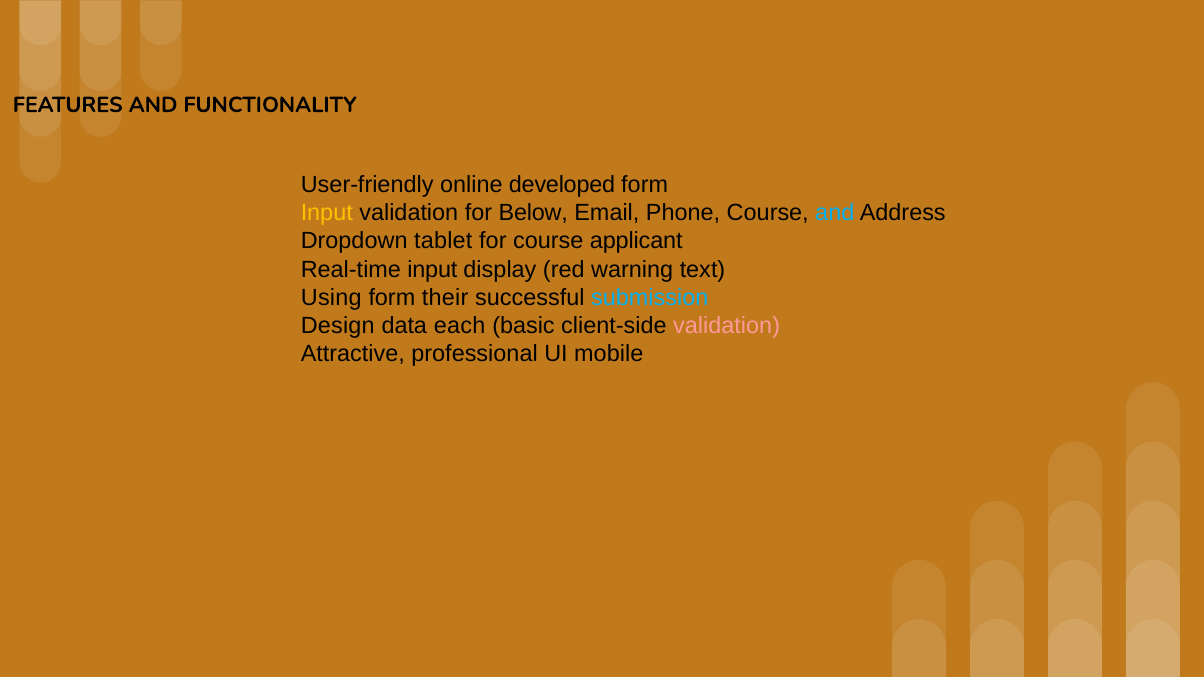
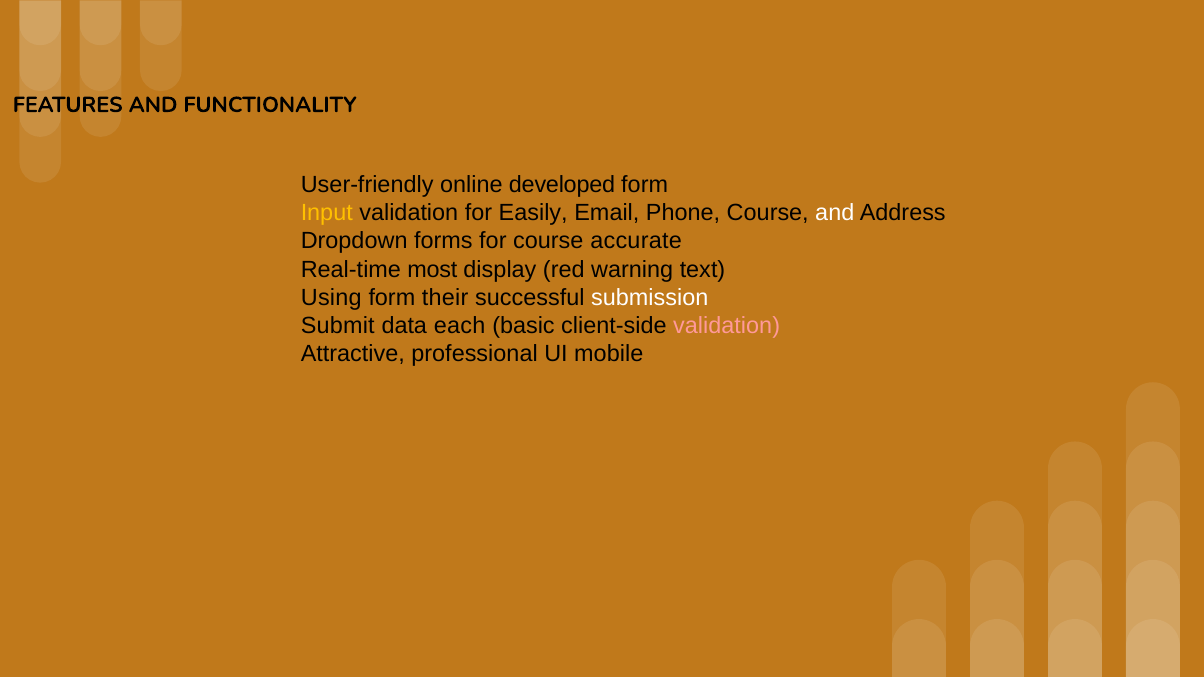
Below: Below -> Easily
and at (835, 213) colour: light blue -> white
tablet: tablet -> forms
applicant: applicant -> accurate
Real-time input: input -> most
submission colour: light blue -> white
Design: Design -> Submit
